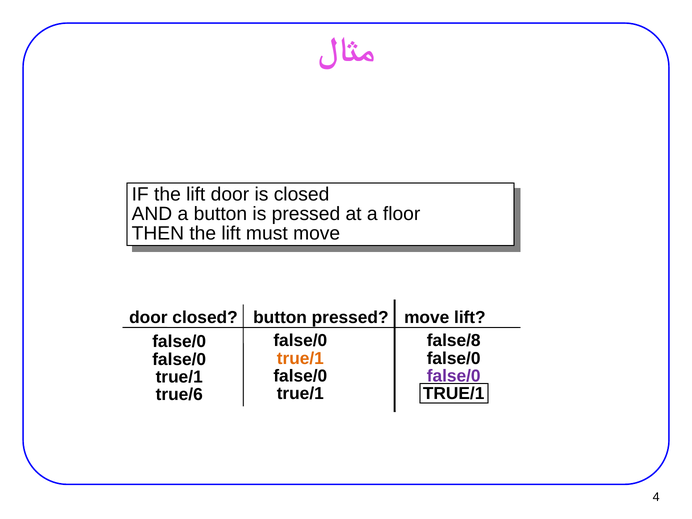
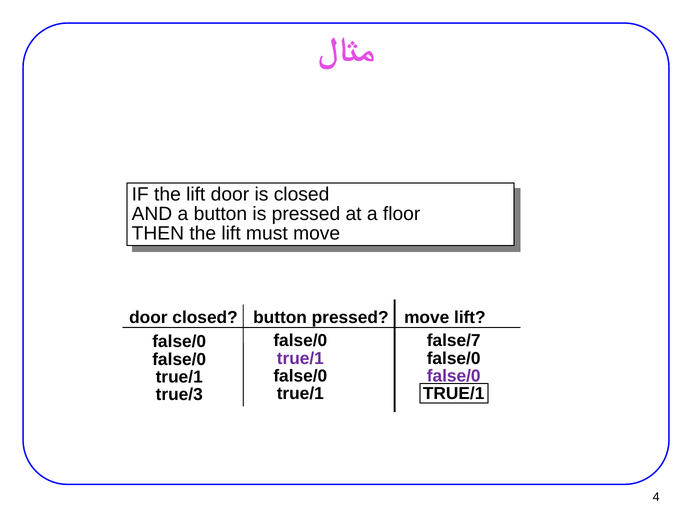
false/8: false/8 -> false/7
true/1 at (300, 358) colour: orange -> purple
true/6: true/6 -> true/3
